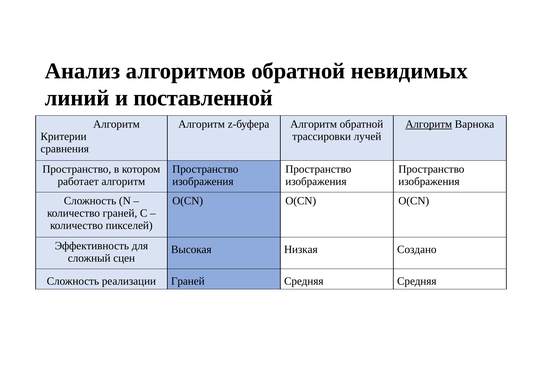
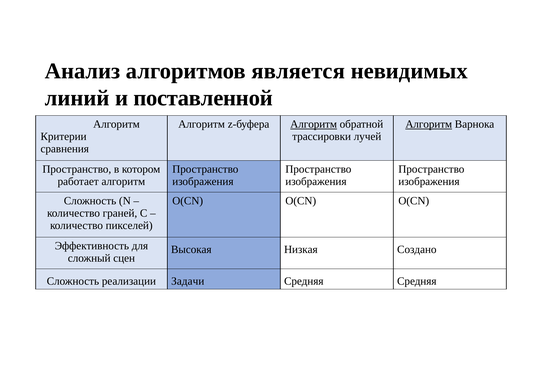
алгоритмов обратной: обратной -> является
Алгоритм at (314, 124) underline: none -> present
реализации Граней: Граней -> Задачи
